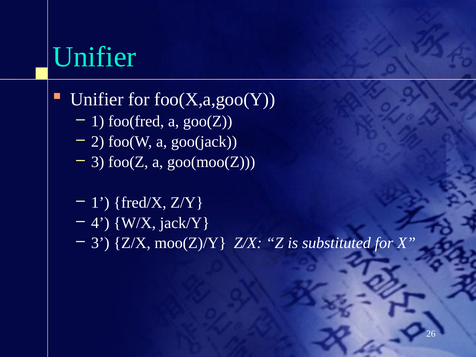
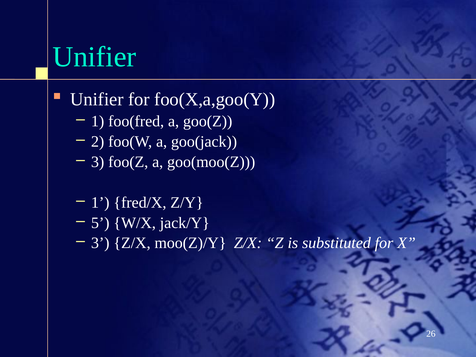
4: 4 -> 5
